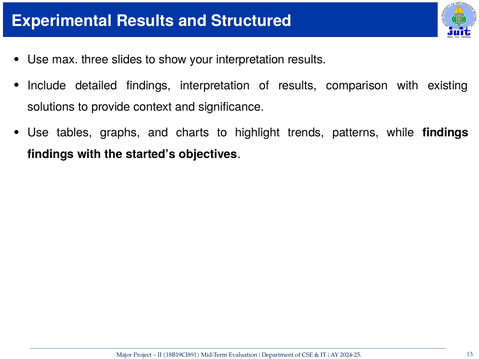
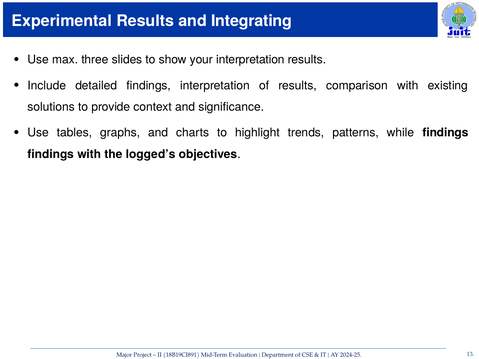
Structured: Structured -> Integrating
started’s: started’s -> logged’s
